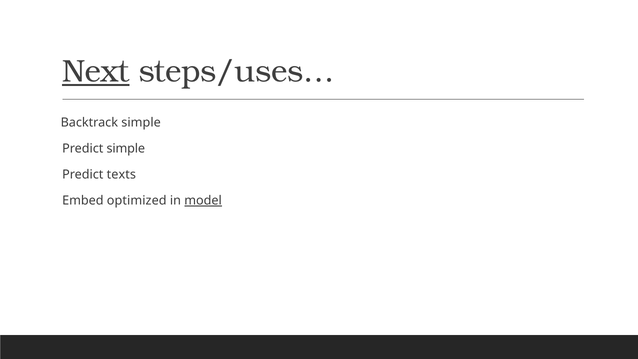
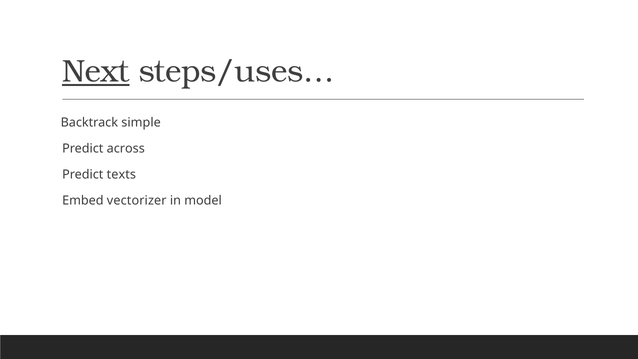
Predict simple: simple -> across
optimized: optimized -> vectorizer
model underline: present -> none
